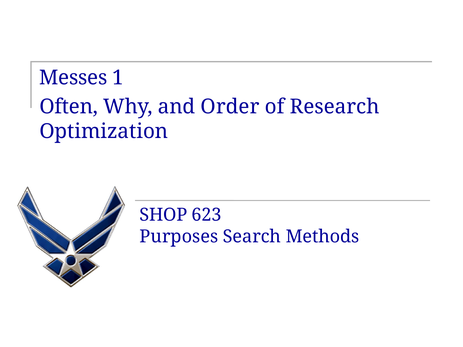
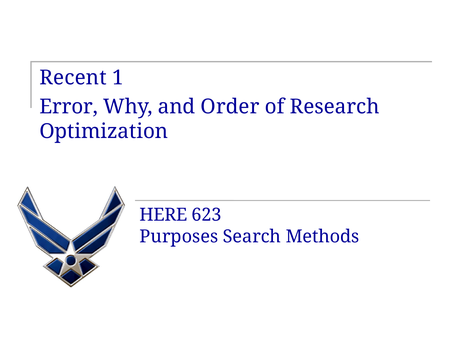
Messes: Messes -> Recent
Often: Often -> Error
SHOP: SHOP -> HERE
